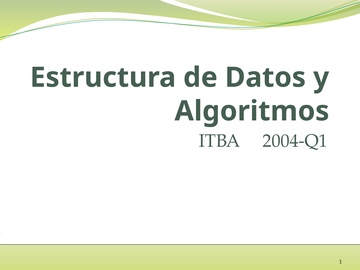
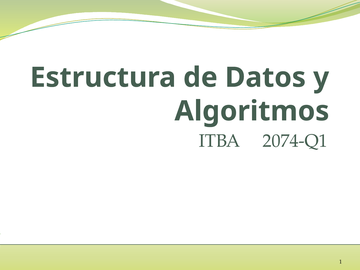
2004-Q1: 2004-Q1 -> 2074-Q1
